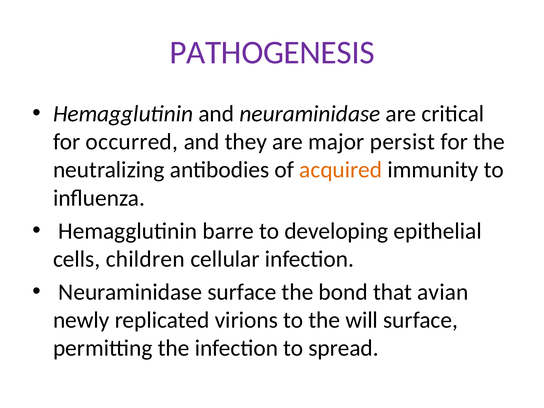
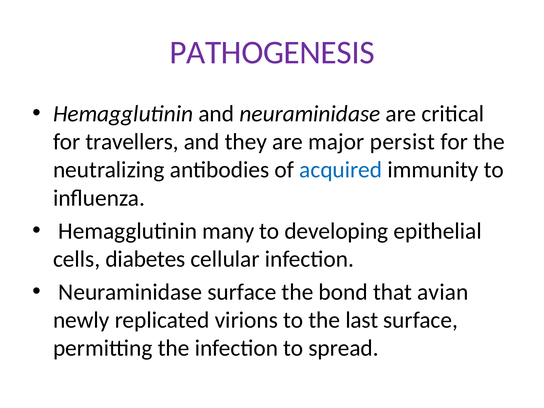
occurred: occurred -> travellers
acquired colour: orange -> blue
barre: barre -> many
children: children -> diabetes
will: will -> last
